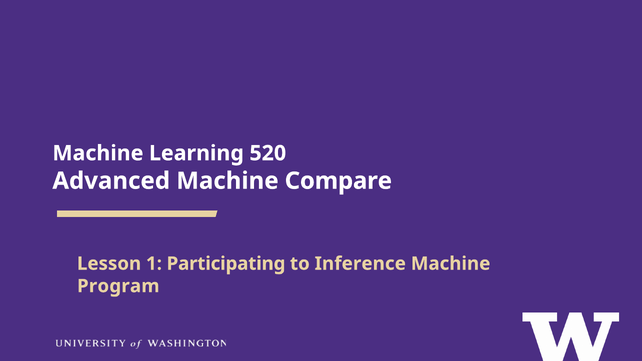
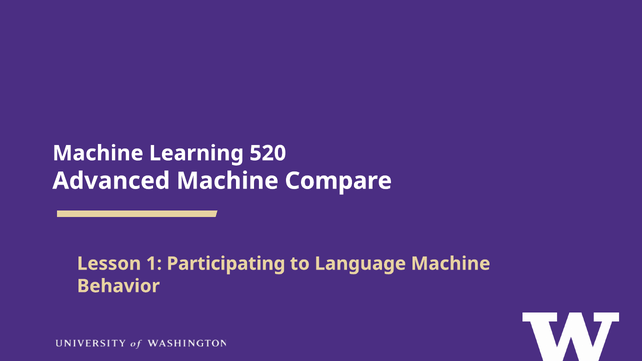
Inference: Inference -> Language
Program: Program -> Behavior
